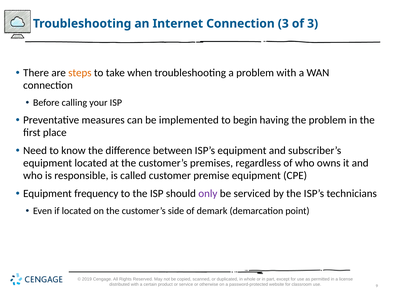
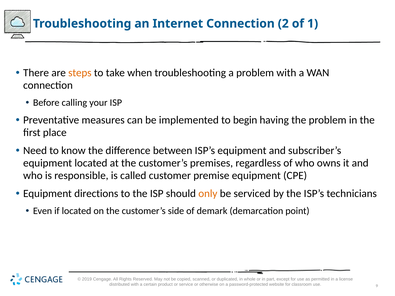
Connection 3: 3 -> 2
of 3: 3 -> 1
frequency: frequency -> directions
only colour: purple -> orange
